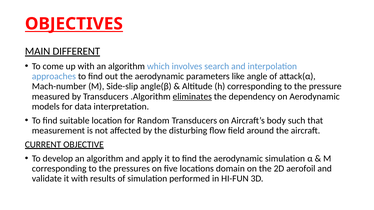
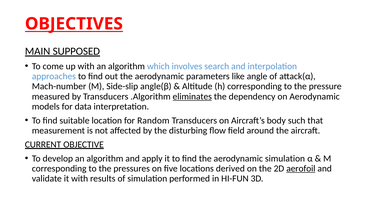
DIFFERENT: DIFFERENT -> SUPPOSED
domain: domain -> derived
aerofoil underline: none -> present
